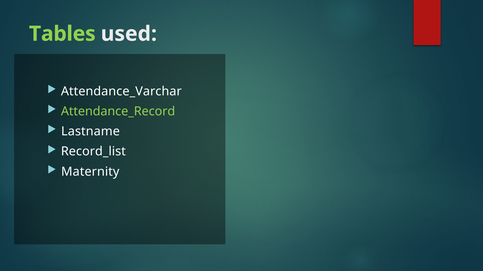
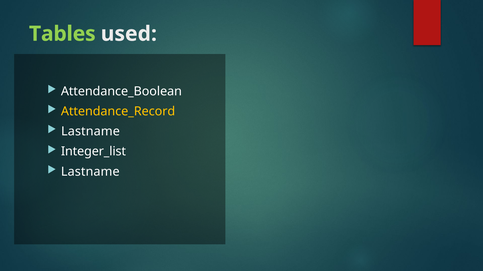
Attendance_Varchar: Attendance_Varchar -> Attendance_Boolean
Attendance_Record colour: light green -> yellow
Record_list: Record_list -> Integer_list
Maternity at (90, 172): Maternity -> Lastname
